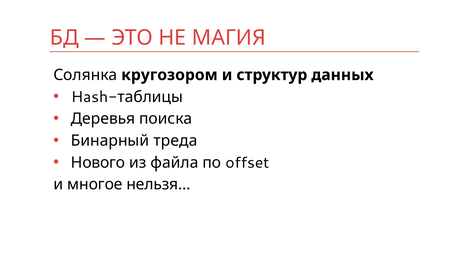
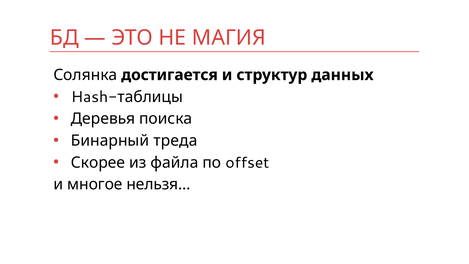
кругозором: кругозором -> достигается
Нового: Нового -> Скорее
